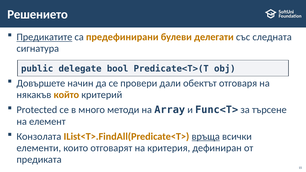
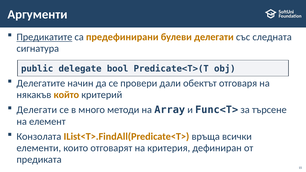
Решението: Решението -> Аргументи
Довършете: Довършете -> Делегатите
Protected at (37, 110): Protected -> Делегати
връща underline: present -> none
